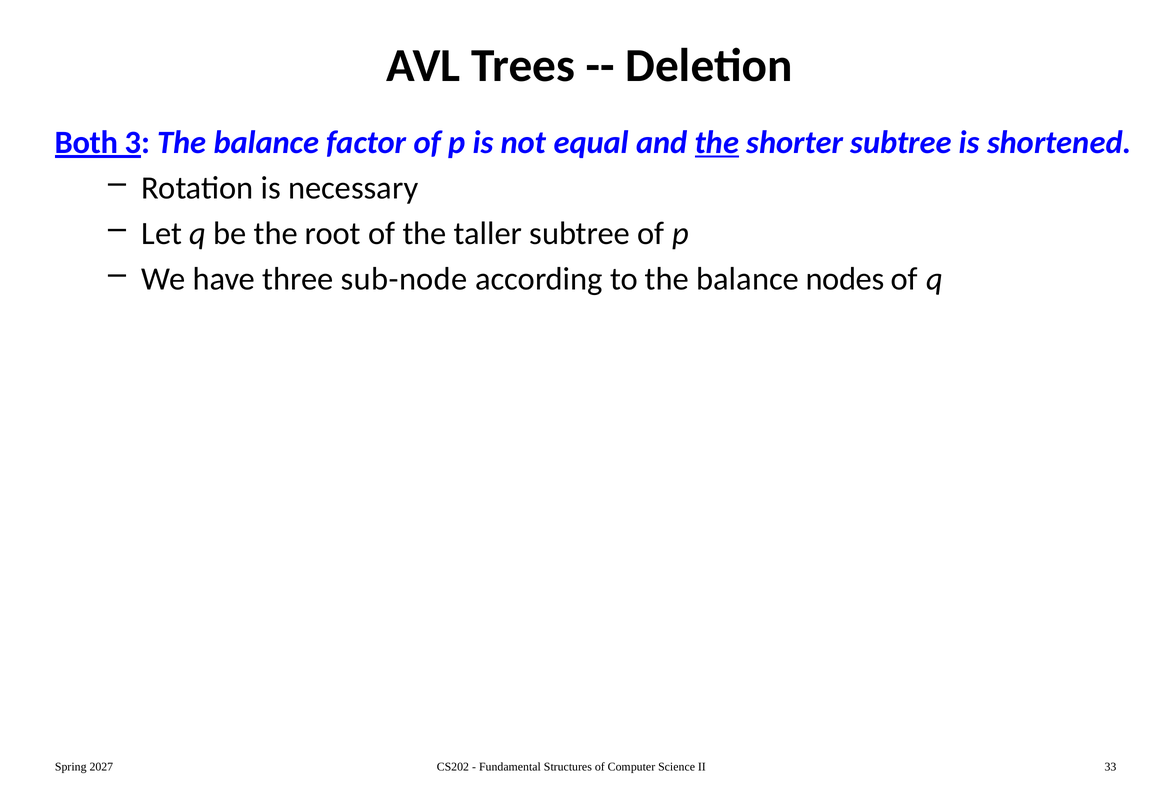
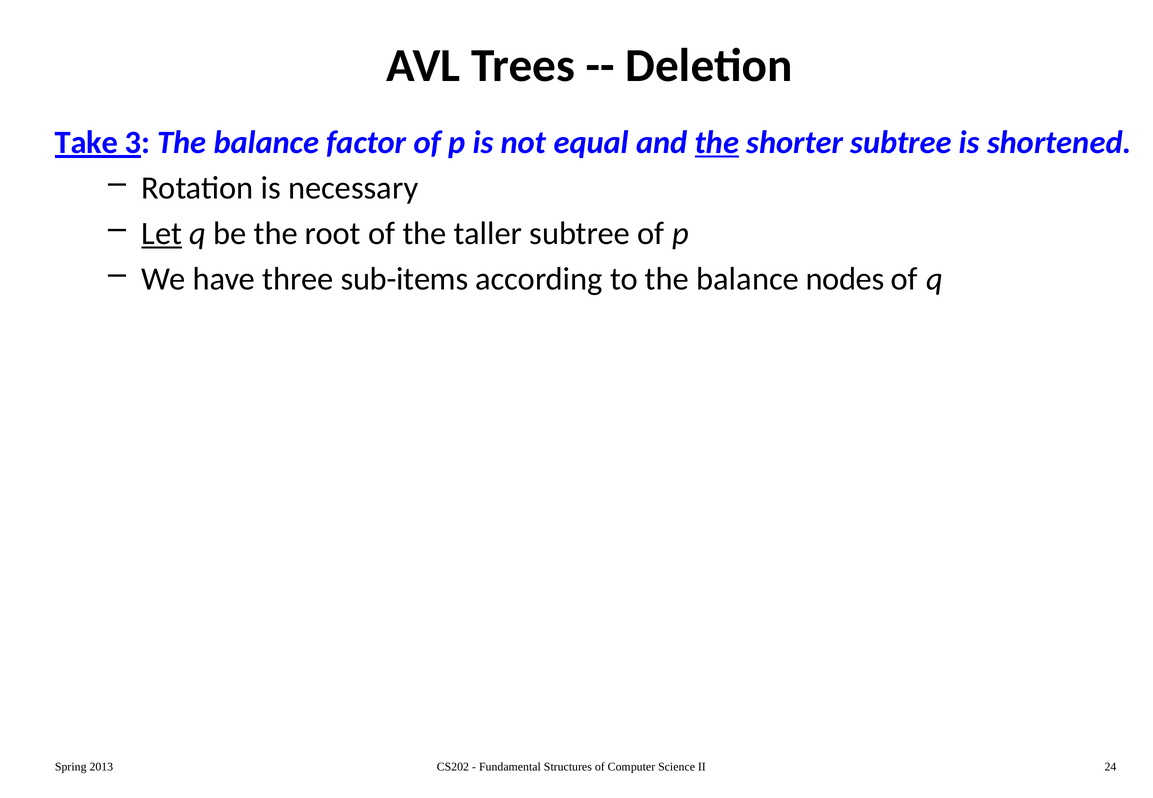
Both: Both -> Take
Let underline: none -> present
sub-node: sub-node -> sub-items
2027: 2027 -> 2013
33: 33 -> 24
